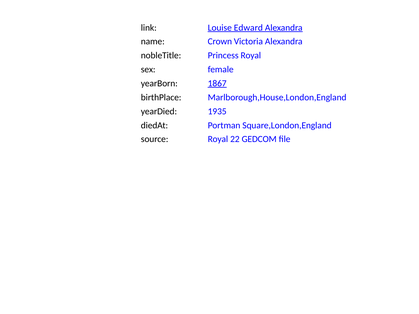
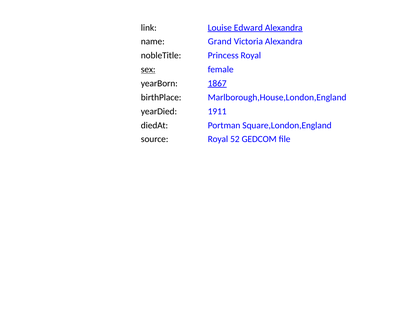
Crown: Crown -> Grand
sex underline: none -> present
1935: 1935 -> 1911
22: 22 -> 52
